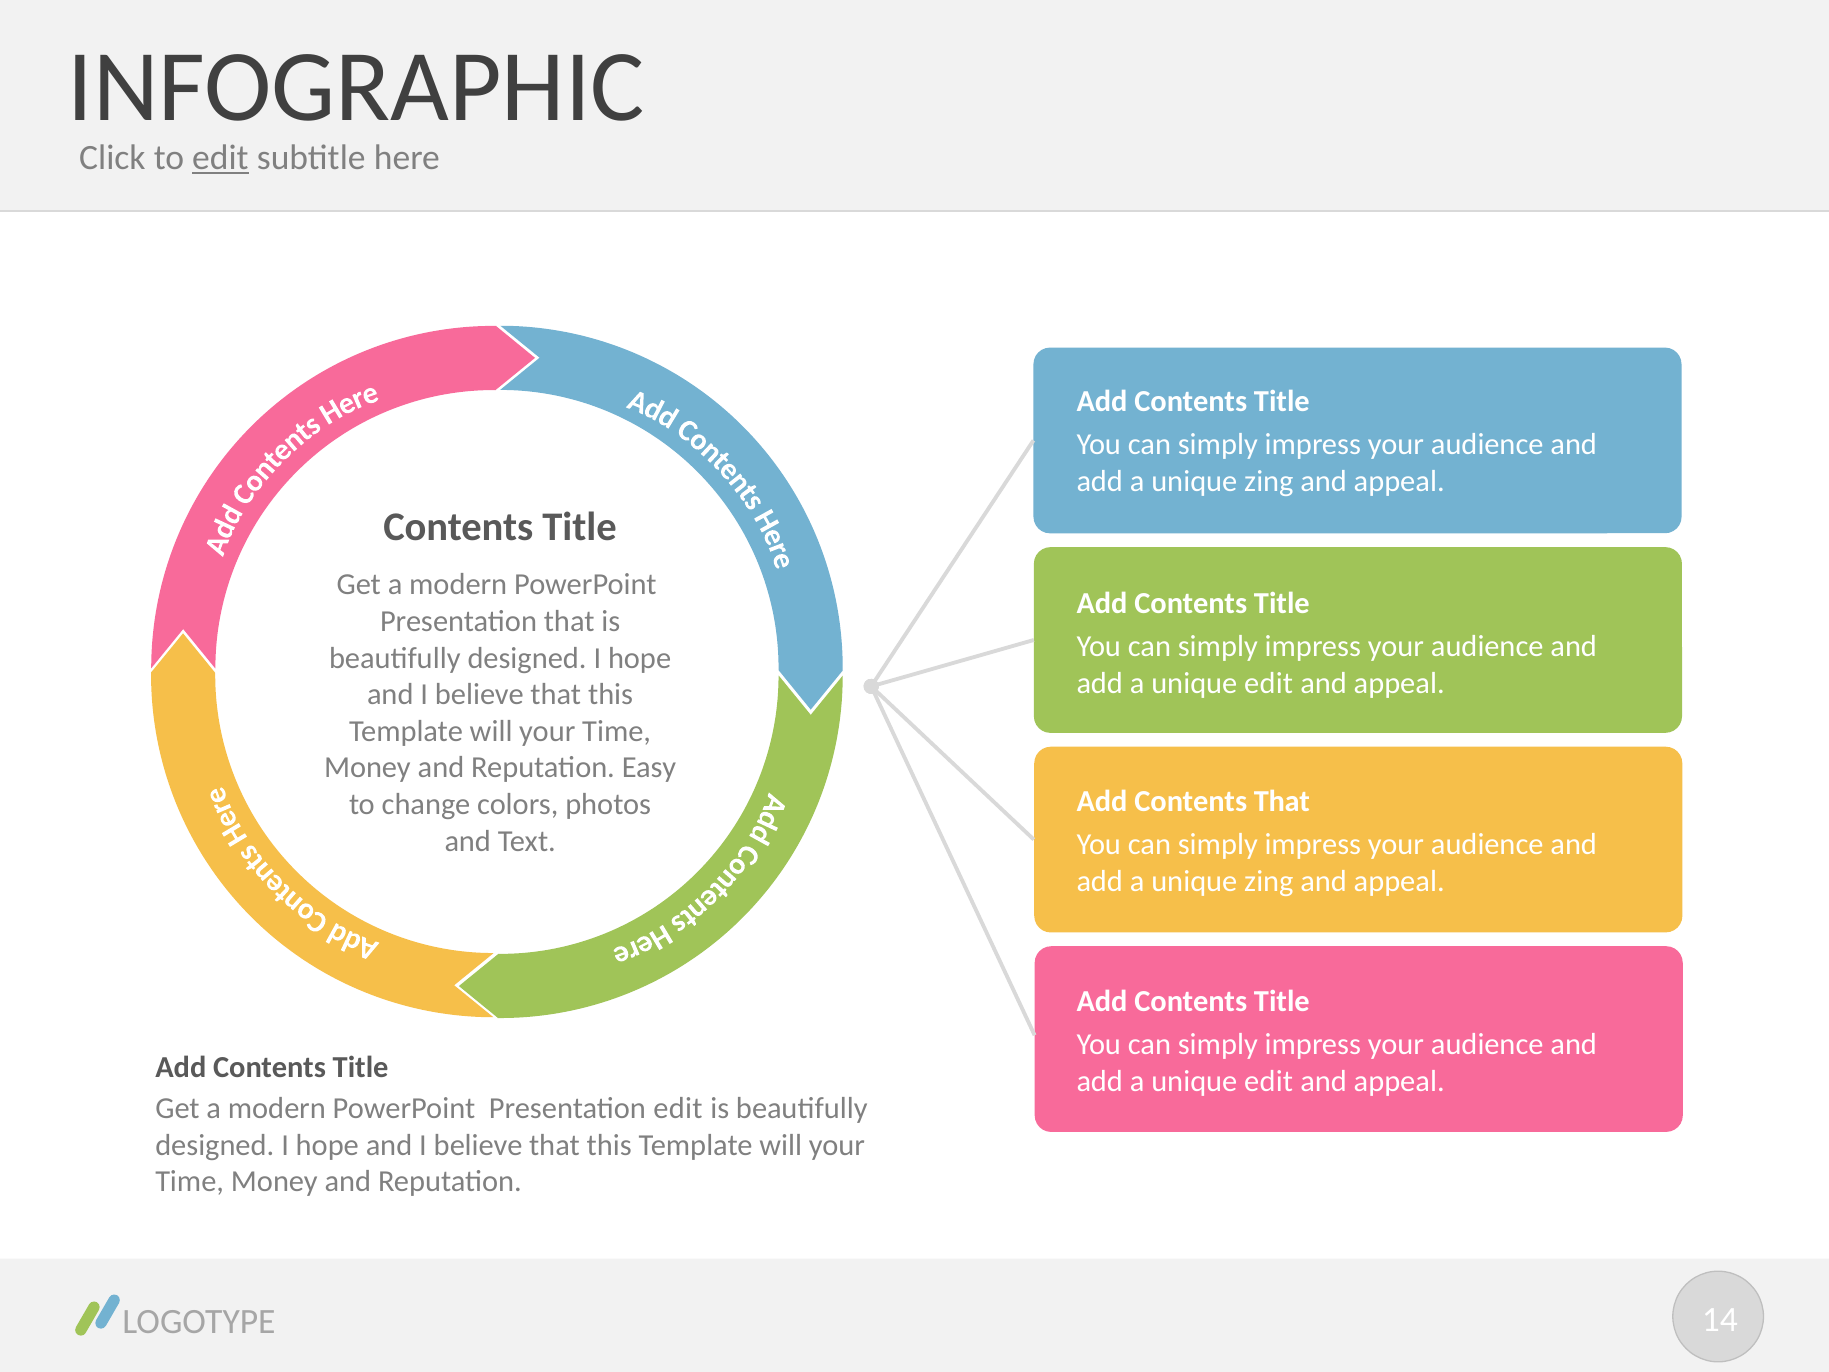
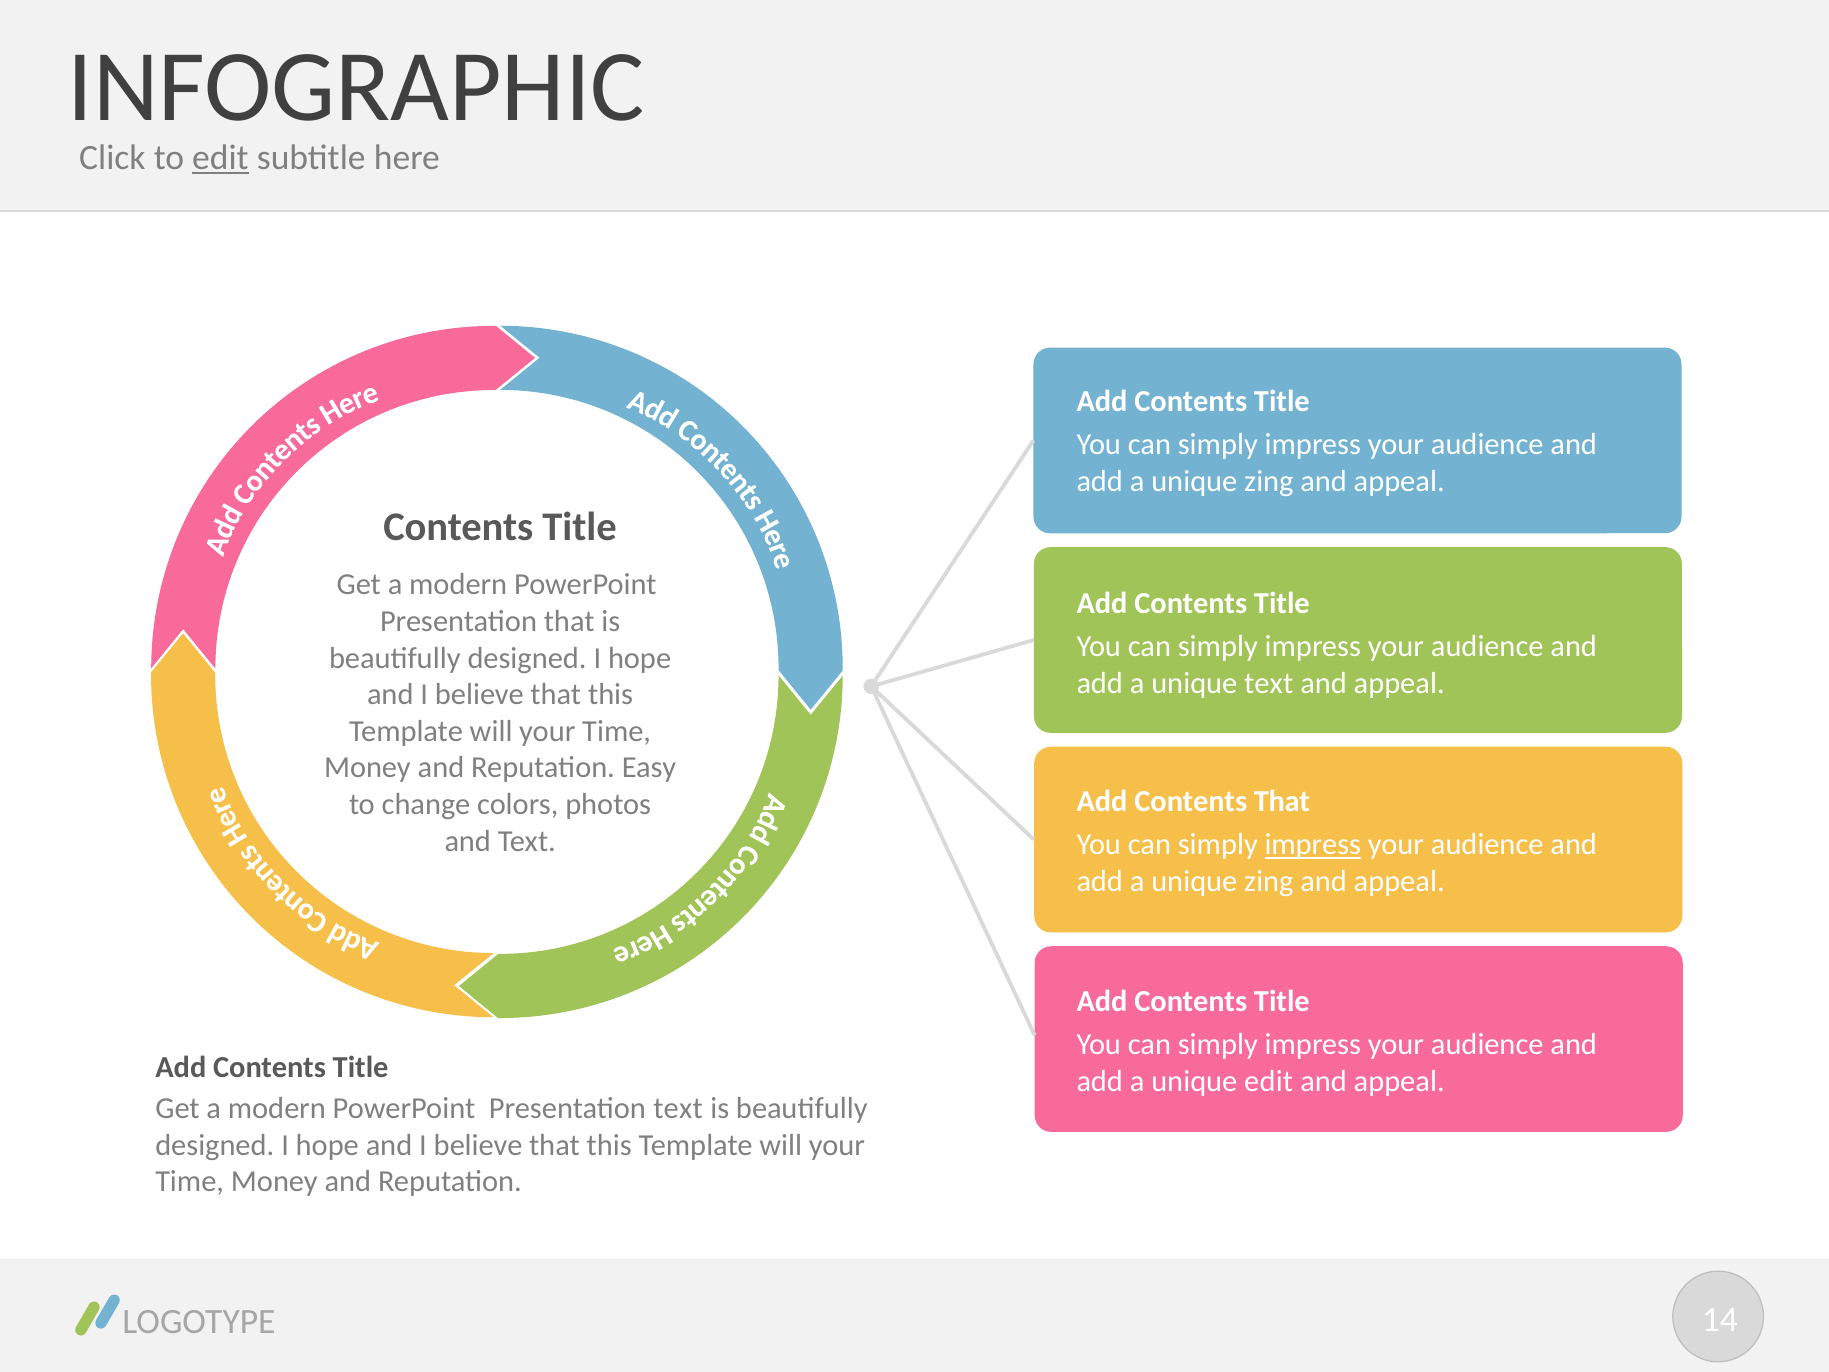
edit at (1269, 683): edit -> text
impress at (1313, 845) underline: none -> present
Presentation edit: edit -> text
